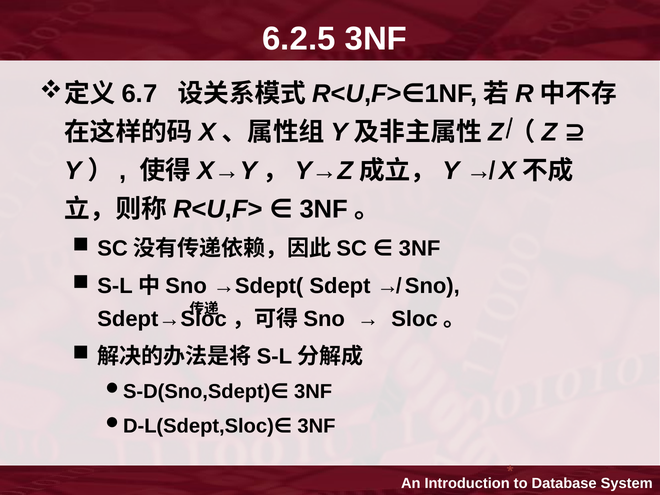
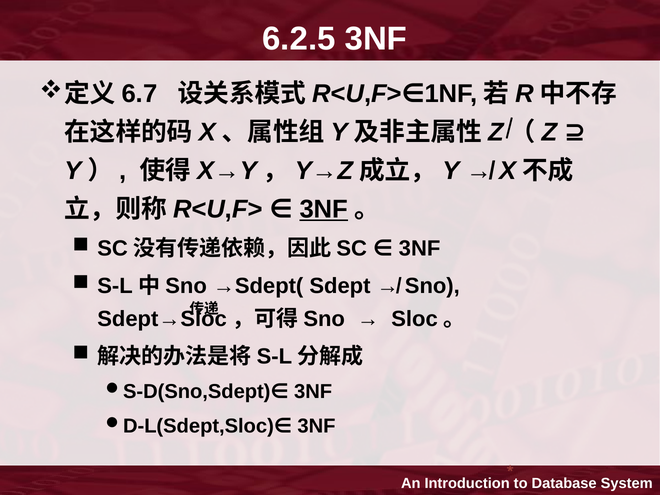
3NF at (324, 209) underline: none -> present
